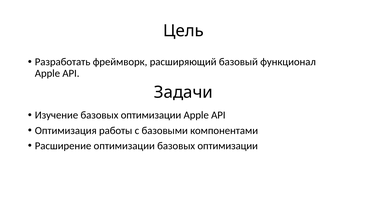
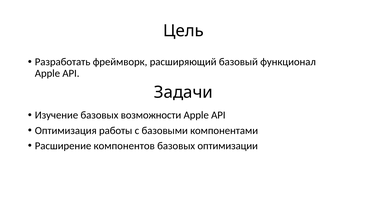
Изучение базовых оптимизации: оптимизации -> возможности
Расширение оптимизации: оптимизации -> компонентов
